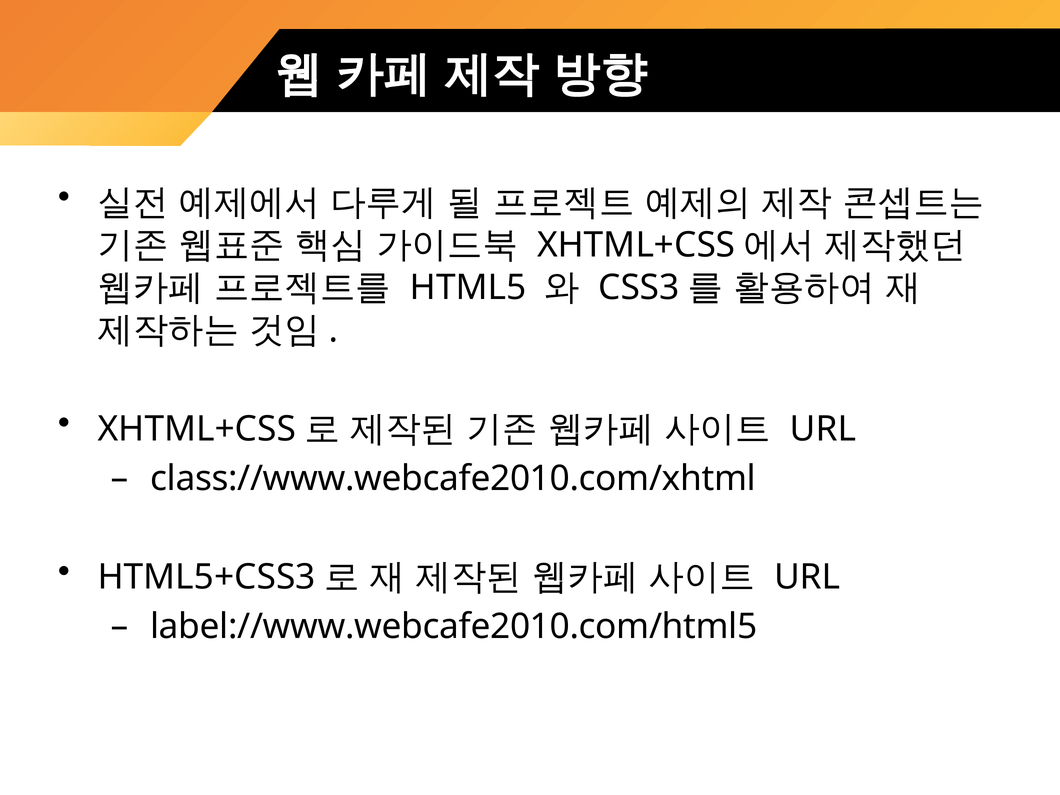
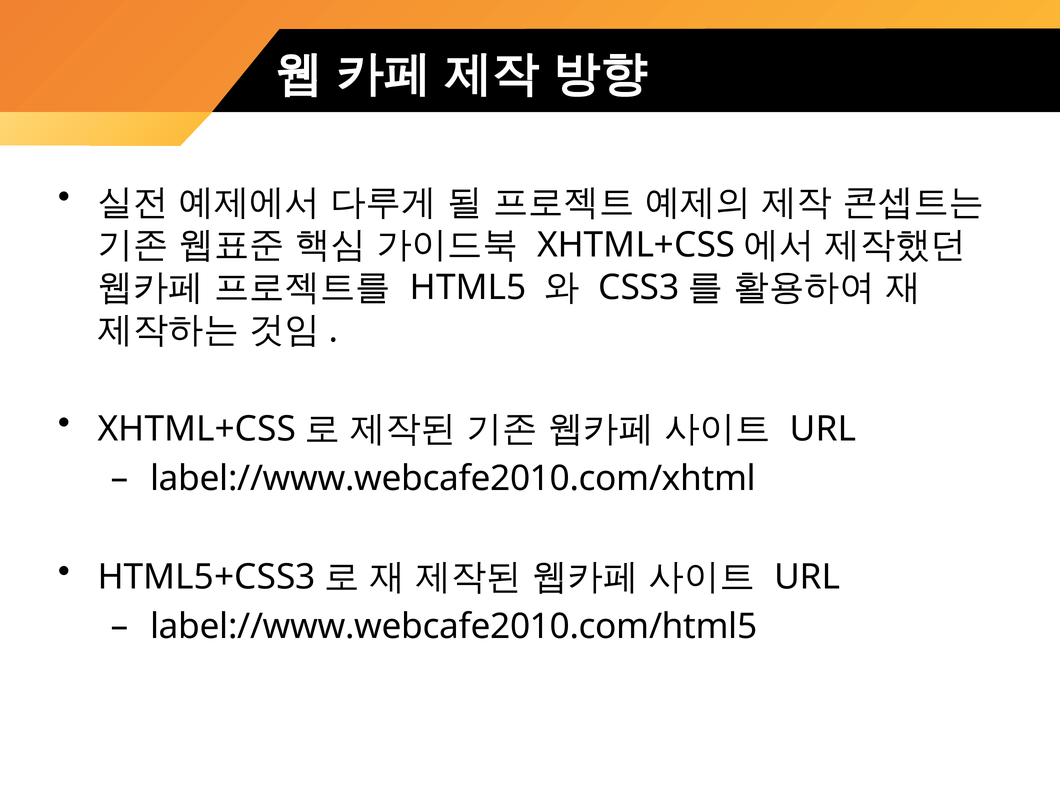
class://www.webcafe2010.com/xhtml: class://www.webcafe2010.com/xhtml -> label://www.webcafe2010.com/xhtml
